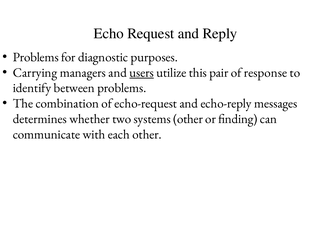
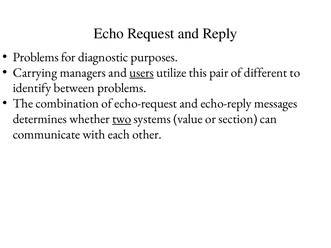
response: response -> different
two underline: none -> present
systems other: other -> value
ﬁnding: ﬁnding -> section
